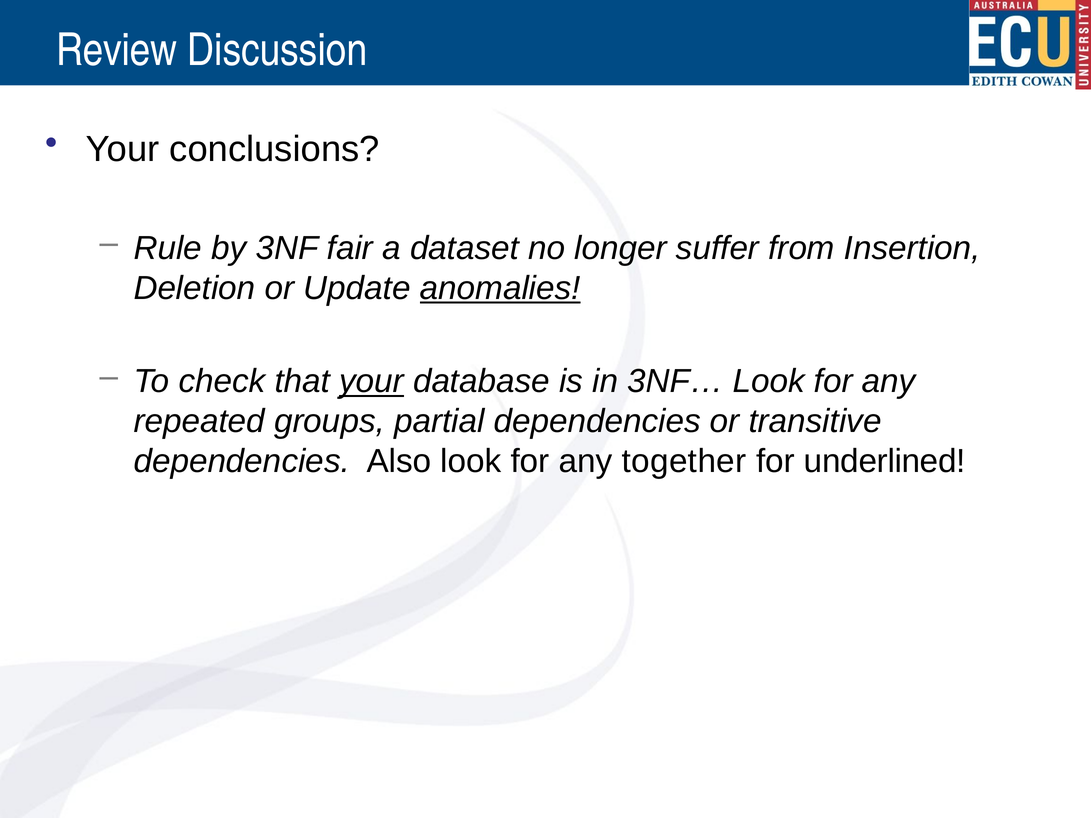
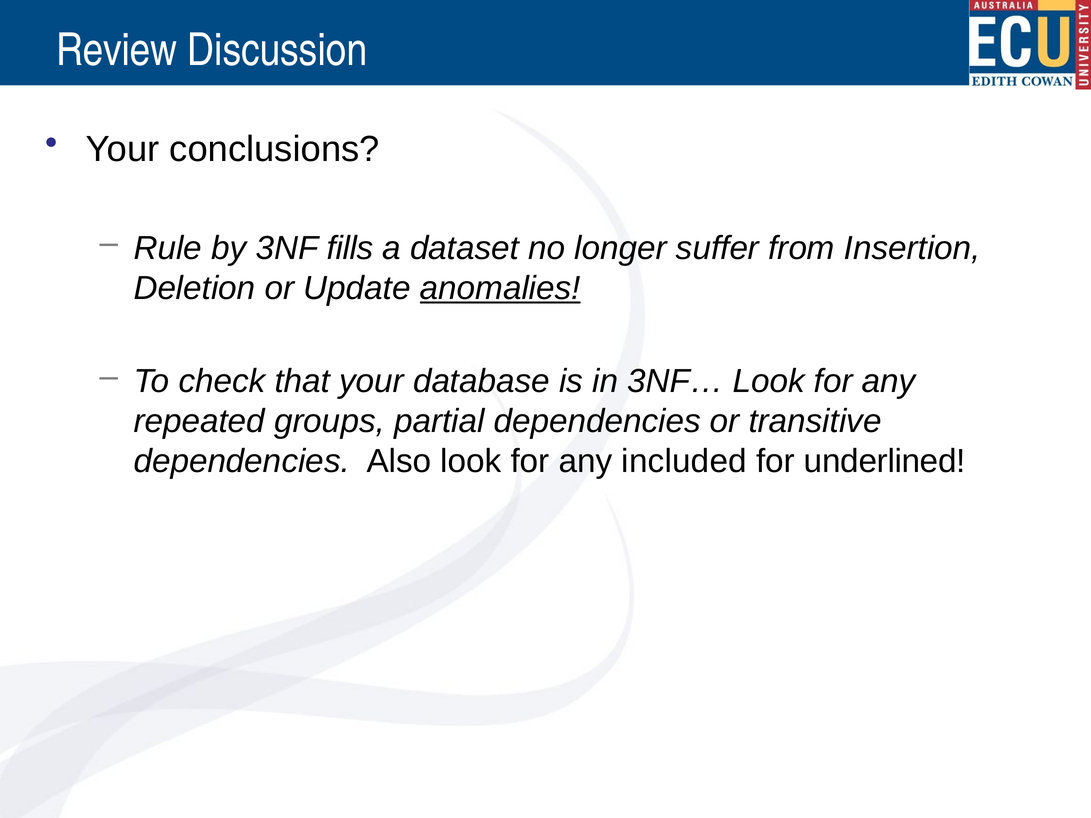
fair: fair -> fills
your at (371, 382) underline: present -> none
together: together -> included
